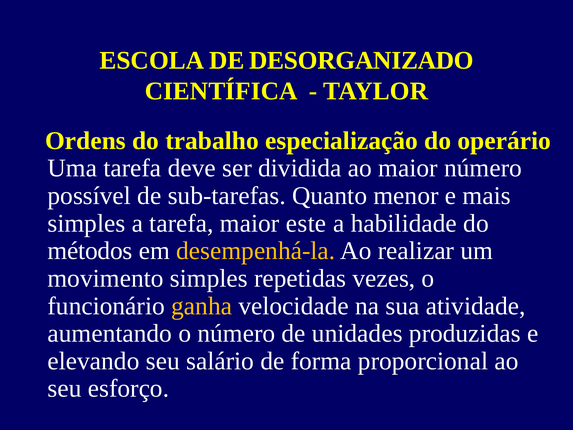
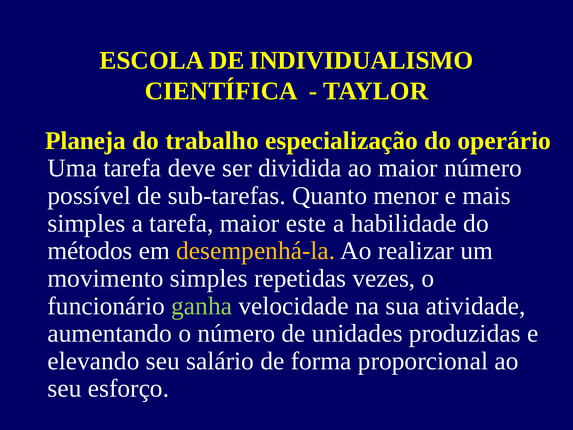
DESORGANIZADO: DESORGANIZADO -> INDIVIDUALISMO
Ordens: Ordens -> Planeja
ganha colour: yellow -> light green
